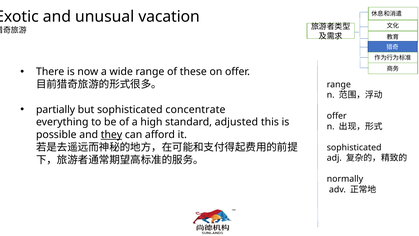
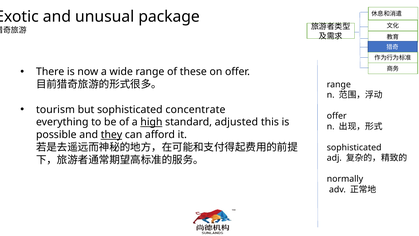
vacation: vacation -> package
partially: partially -> tourism
high underline: none -> present
